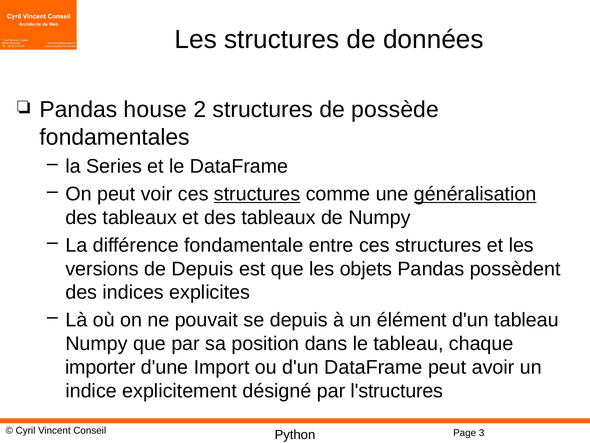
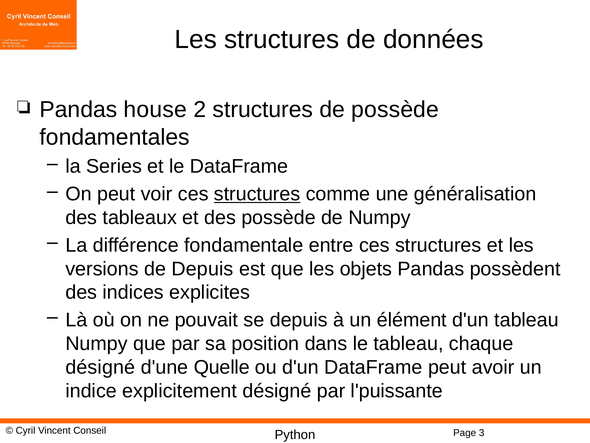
généralisation underline: present -> none
et des tableaux: tableaux -> possède
importer at (100, 367): importer -> désigné
Import: Import -> Quelle
l'structures: l'structures -> l'puissante
